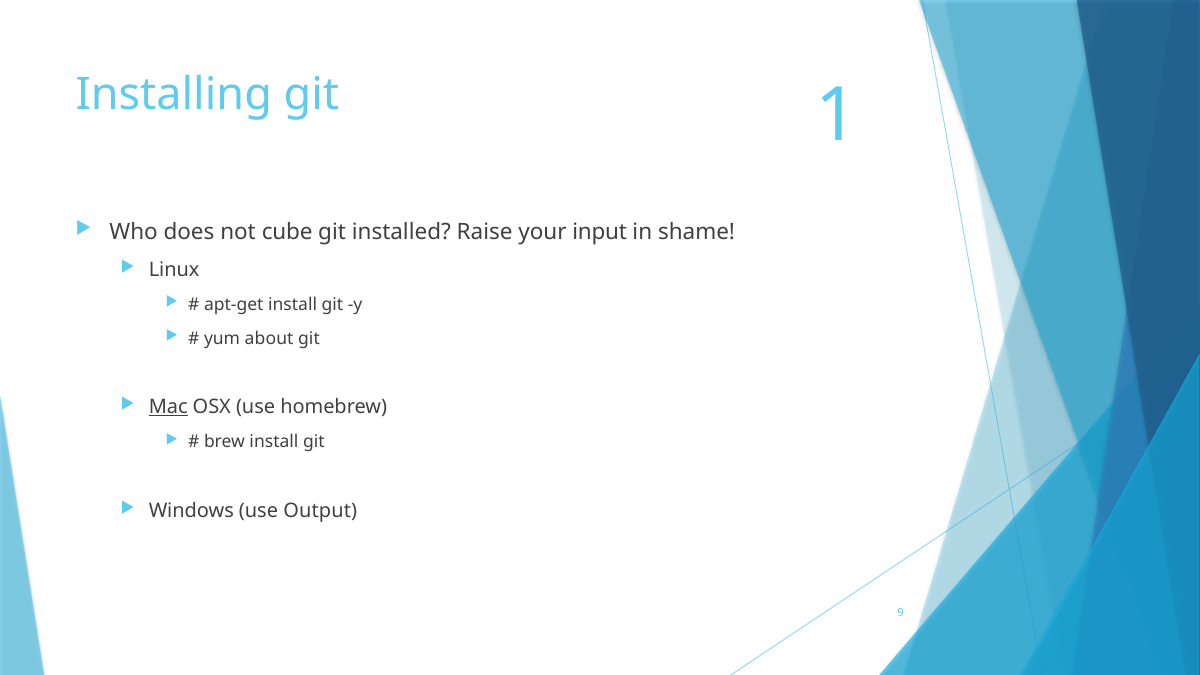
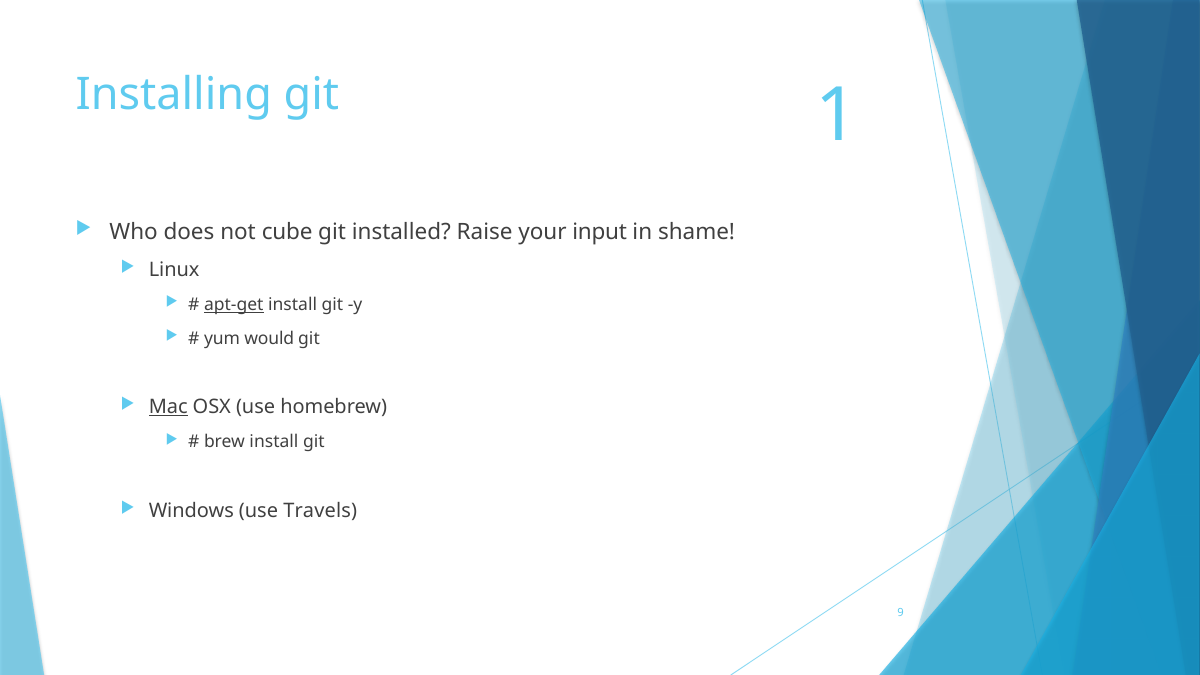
apt-get underline: none -> present
about: about -> would
Output: Output -> Travels
